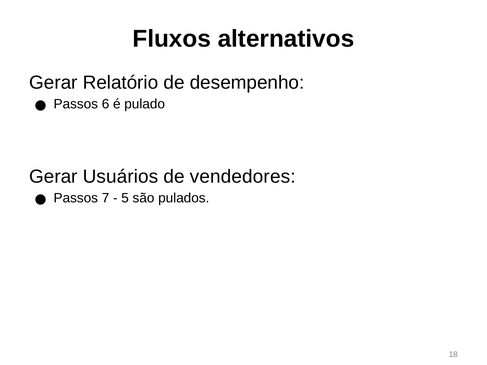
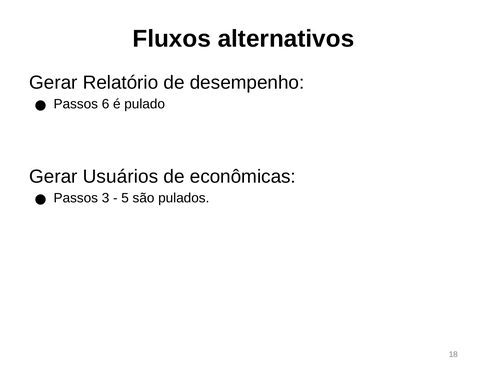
vendedores: vendedores -> econômicas
7: 7 -> 3
